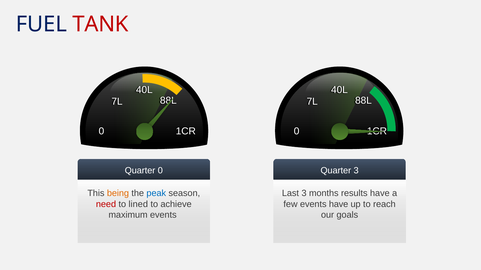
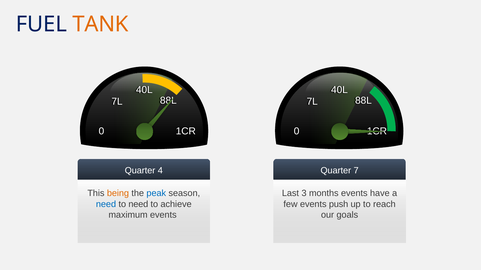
TANK colour: red -> orange
Quarter 0: 0 -> 4
Quarter 3: 3 -> 7
months results: results -> events
need at (106, 204) colour: red -> blue
to lined: lined -> need
events have: have -> push
